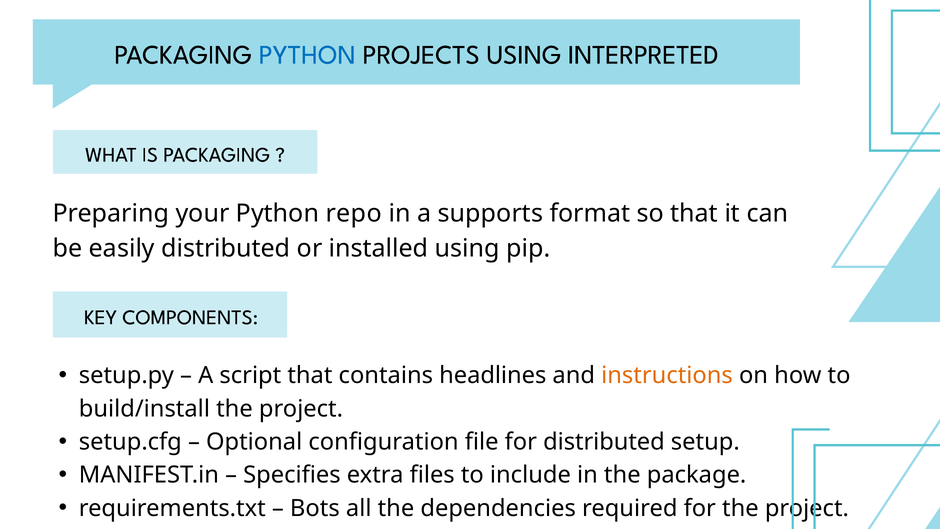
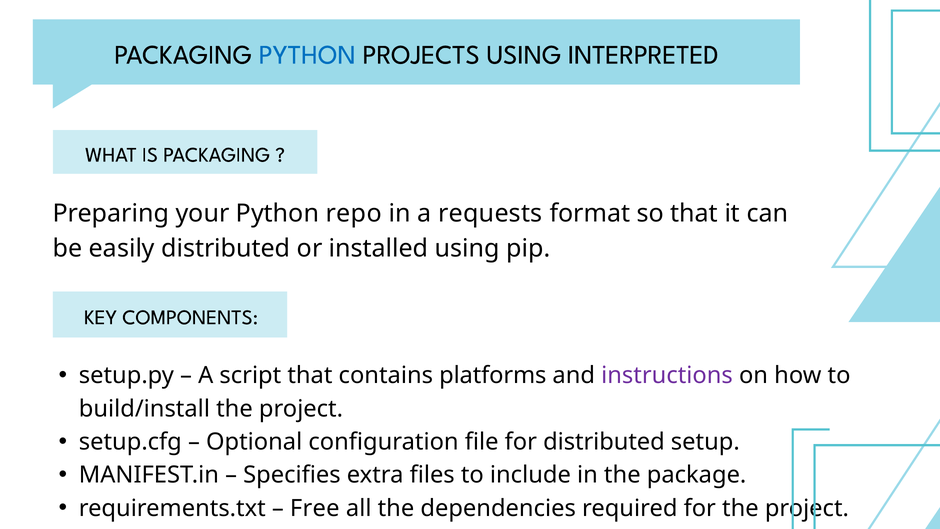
supports: supports -> requests
headlines: headlines -> platforms
instructions colour: orange -> purple
Bots: Bots -> Free
